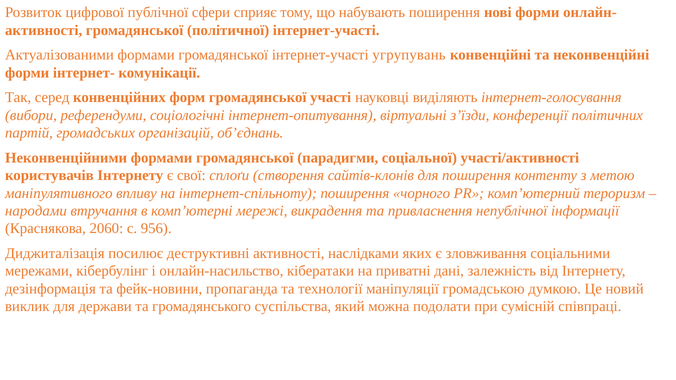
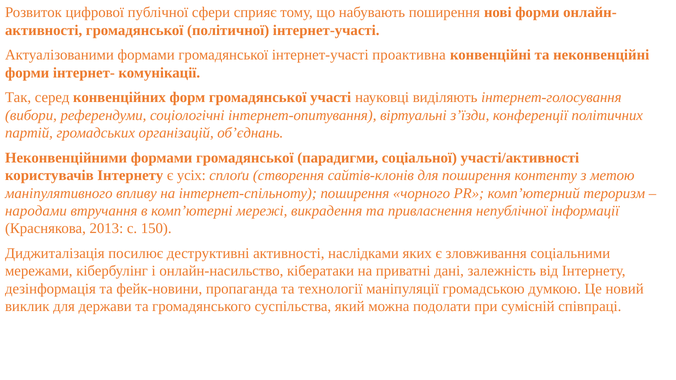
угрупувань: угрупувань -> проактивна
свої: свої -> усіх
2060: 2060 -> 2013
956: 956 -> 150
